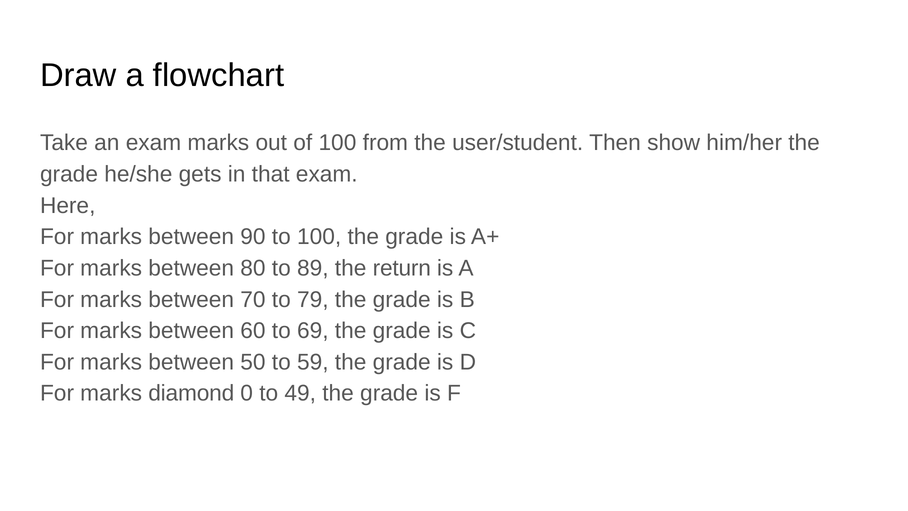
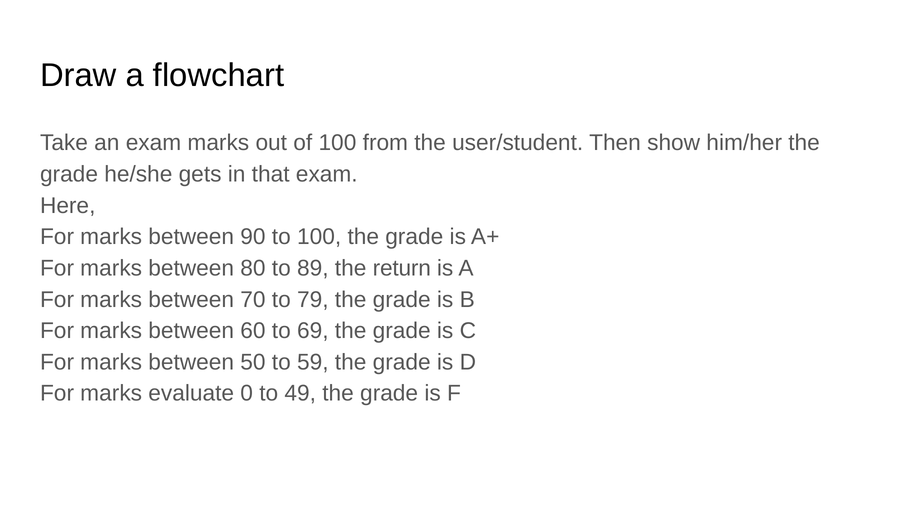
diamond: diamond -> evaluate
